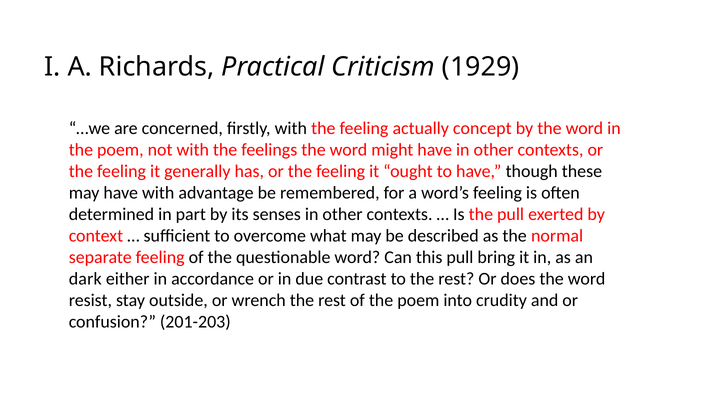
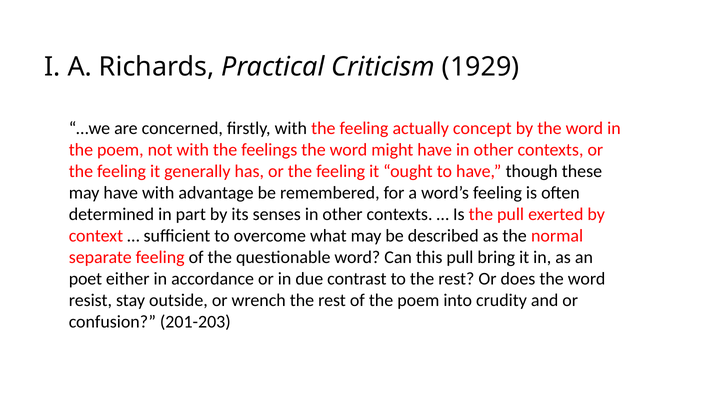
dark: dark -> poet
